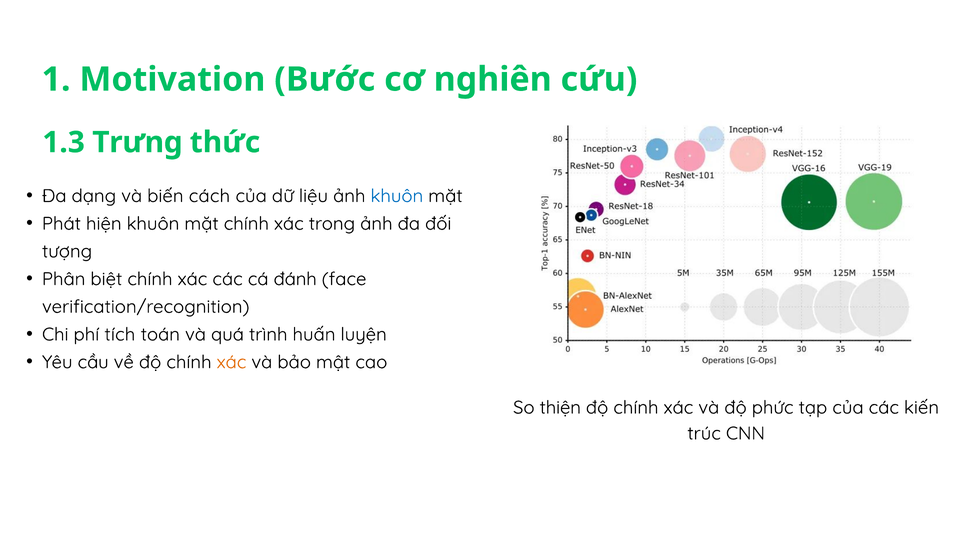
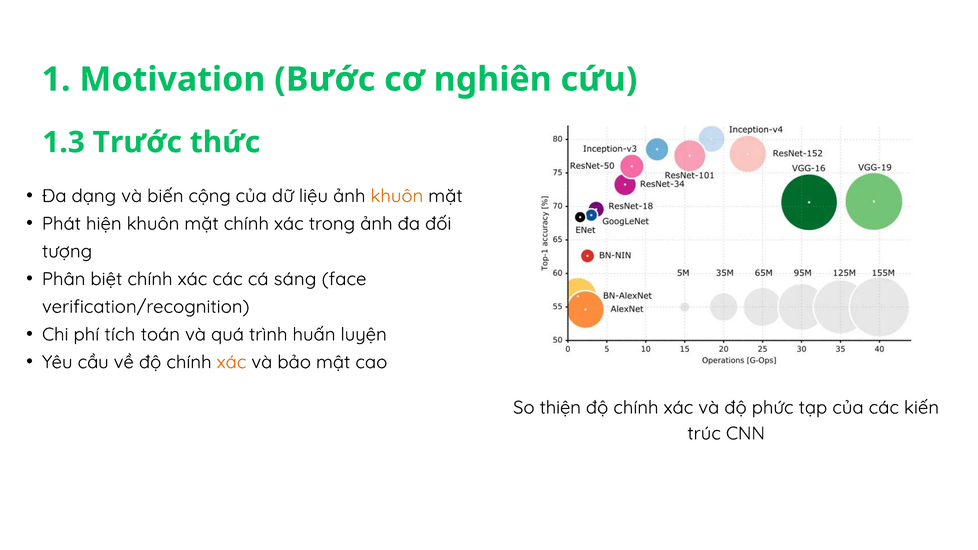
Trưng: Trưng -> Trước
cách: cách -> cộng
khuôn at (397, 196) colour: blue -> orange
đánh: đánh -> sáng
